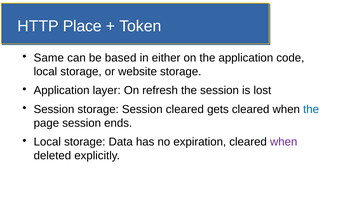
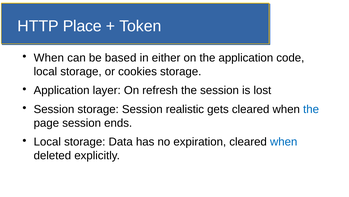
Same at (49, 58): Same -> When
website: website -> cookies
Session cleared: cleared -> realistic
when at (284, 141) colour: purple -> blue
